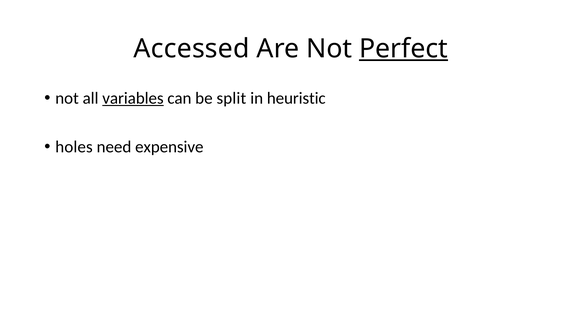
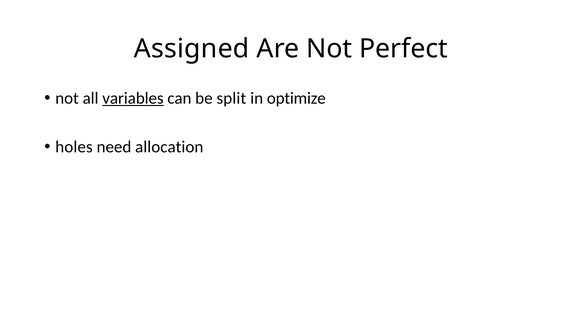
Accessed: Accessed -> Assigned
Perfect underline: present -> none
heuristic: heuristic -> optimize
expensive: expensive -> allocation
